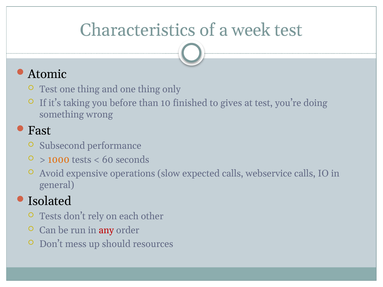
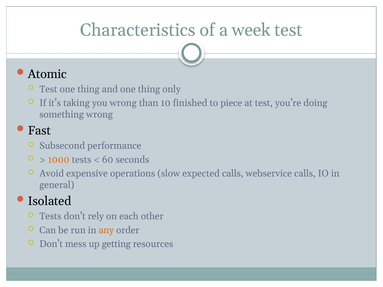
you before: before -> wrong
gives: gives -> piece
any colour: red -> orange
should: should -> getting
